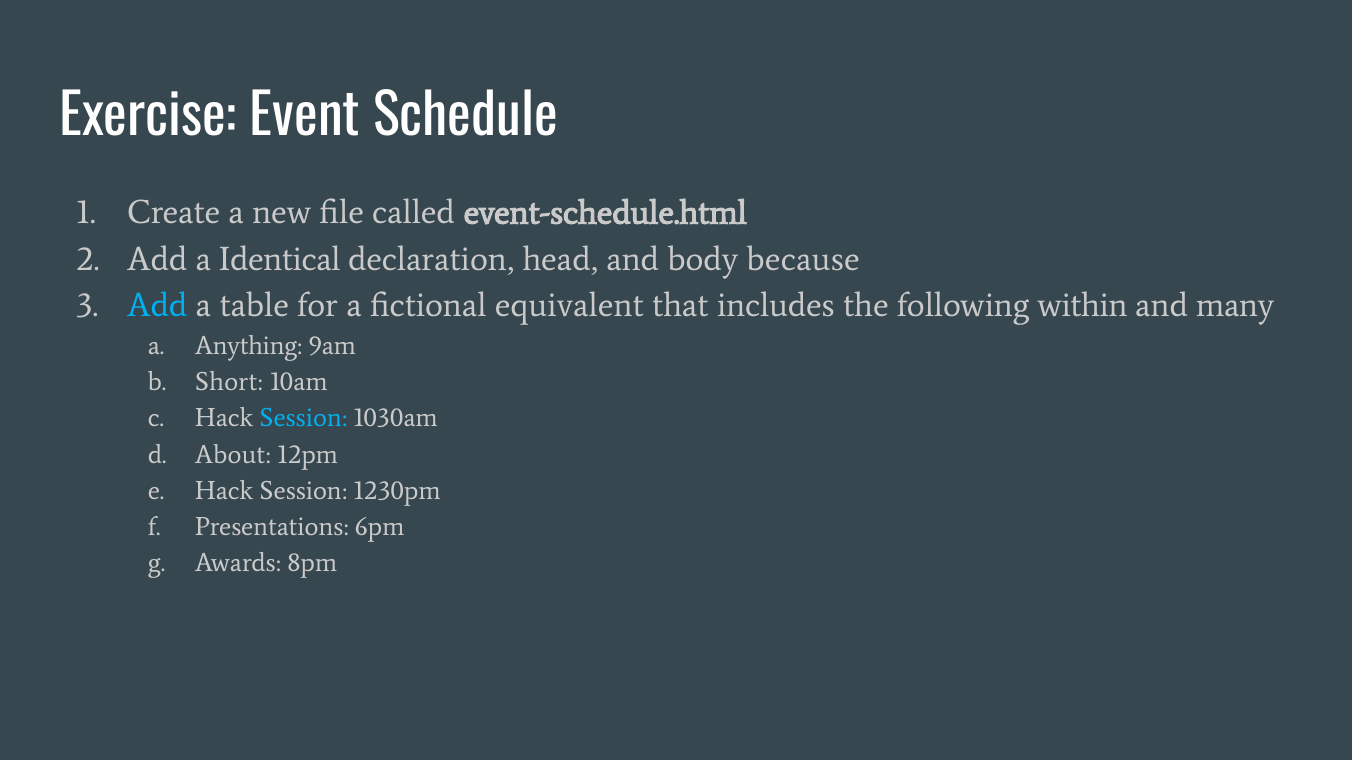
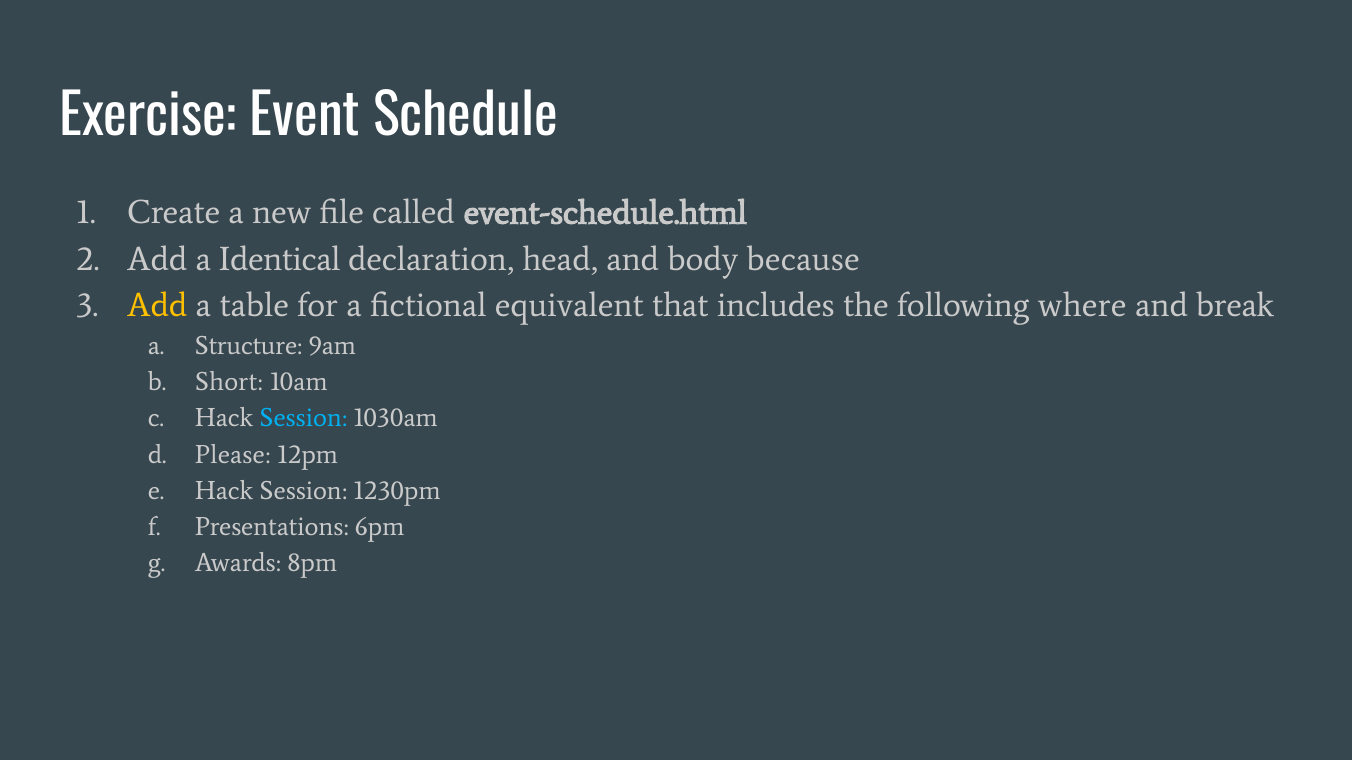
Add at (157, 306) colour: light blue -> yellow
within: within -> where
many: many -> break
Anything: Anything -> Structure
About: About -> Please
